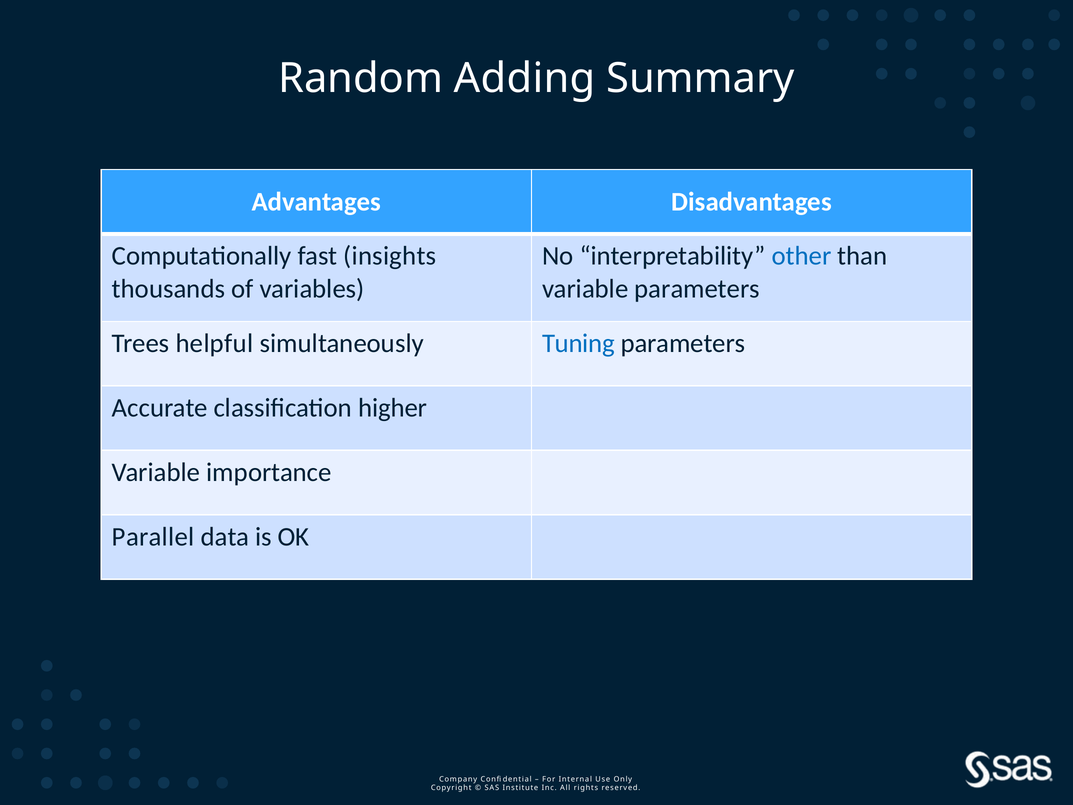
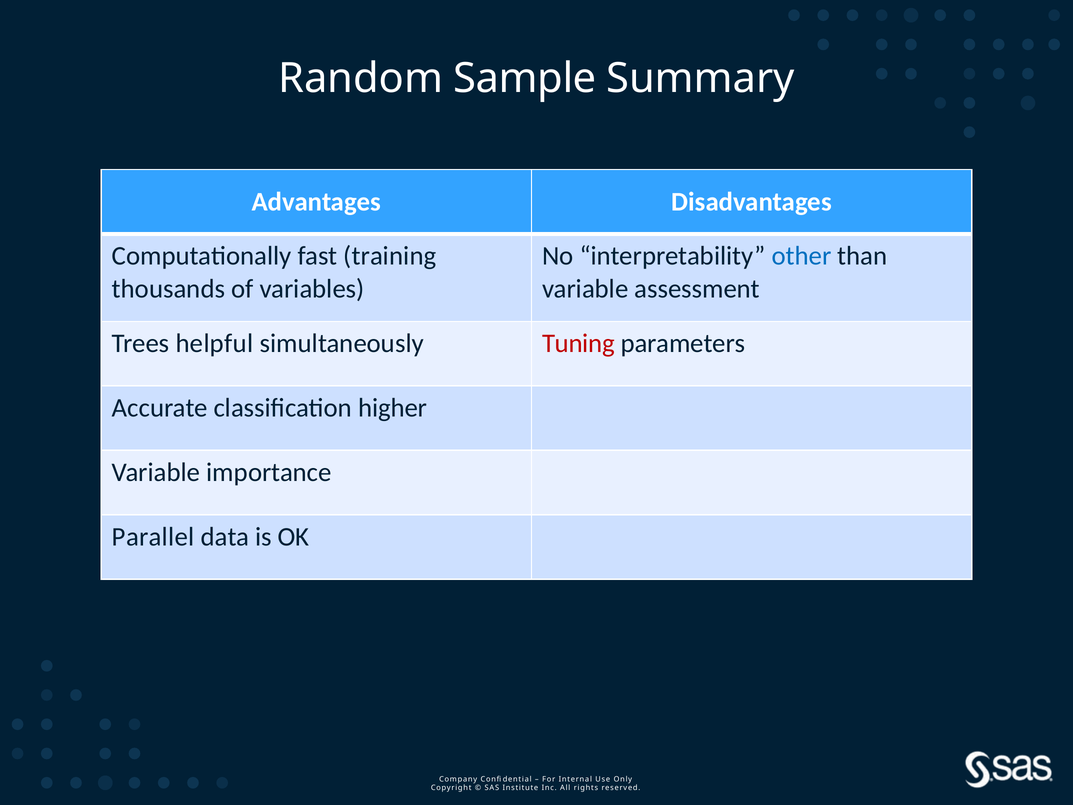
Adding: Adding -> Sample
insights: insights -> training
variable parameters: parameters -> assessment
Tuning colour: blue -> red
